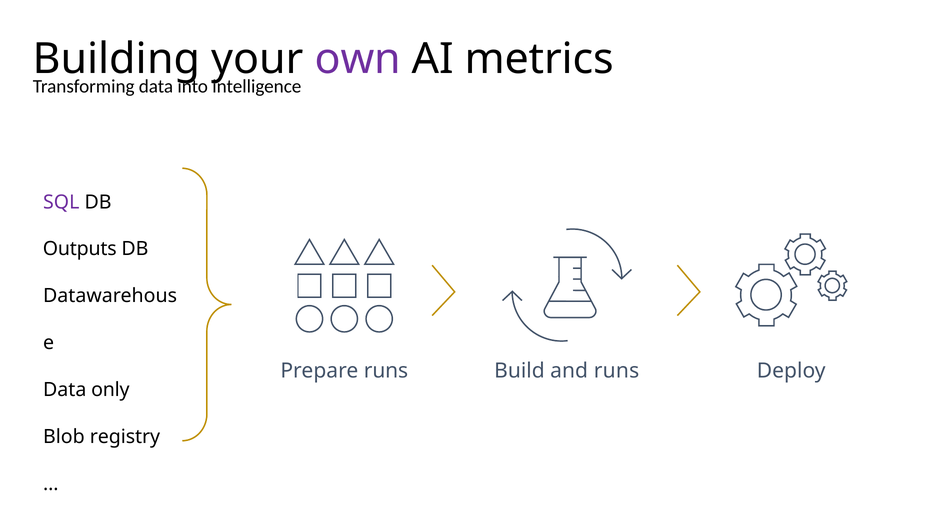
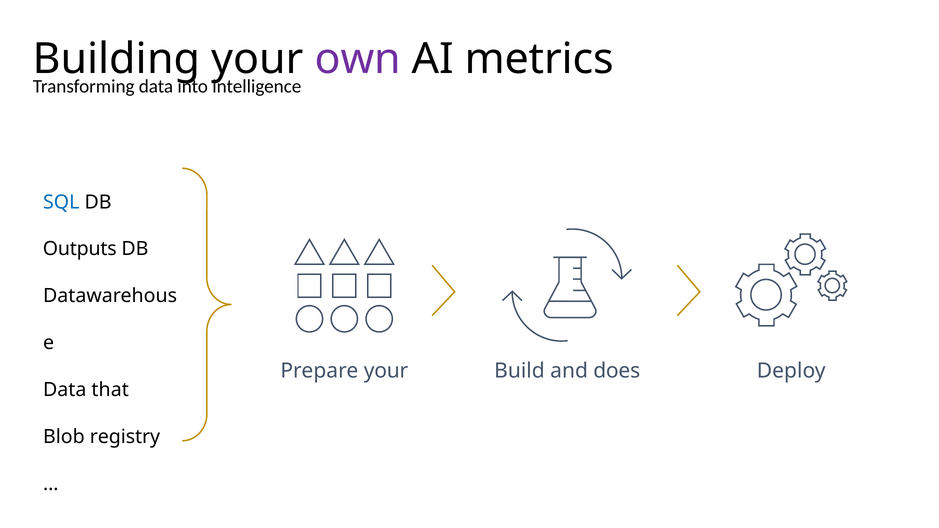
SQL colour: purple -> blue
Prepare runs: runs -> your
and runs: runs -> does
only: only -> that
